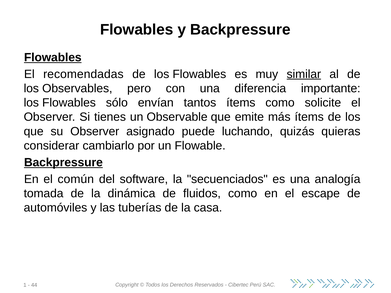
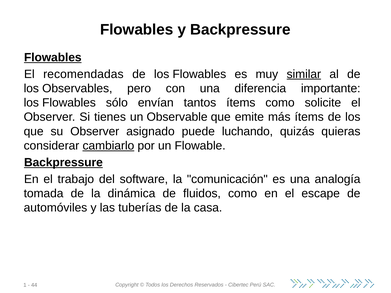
cambiarlo underline: none -> present
común: común -> trabajo
secuenciados: secuenciados -> comunicación
